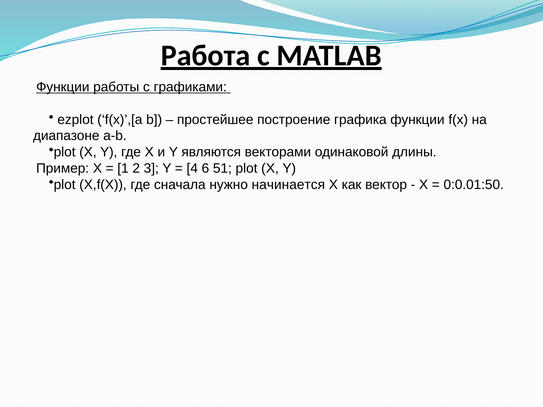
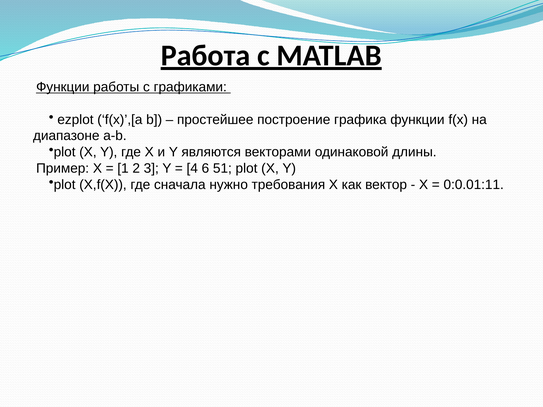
начинается: начинается -> требования
0:0.01:50: 0:0.01:50 -> 0:0.01:11
